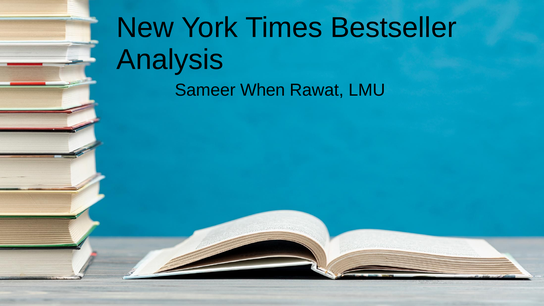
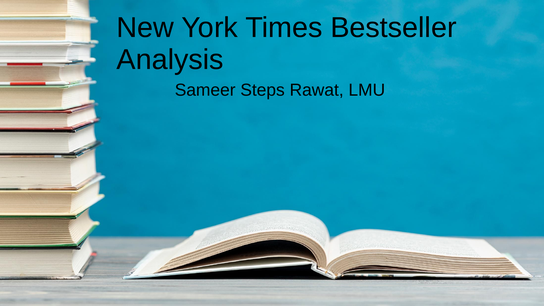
When: When -> Steps
